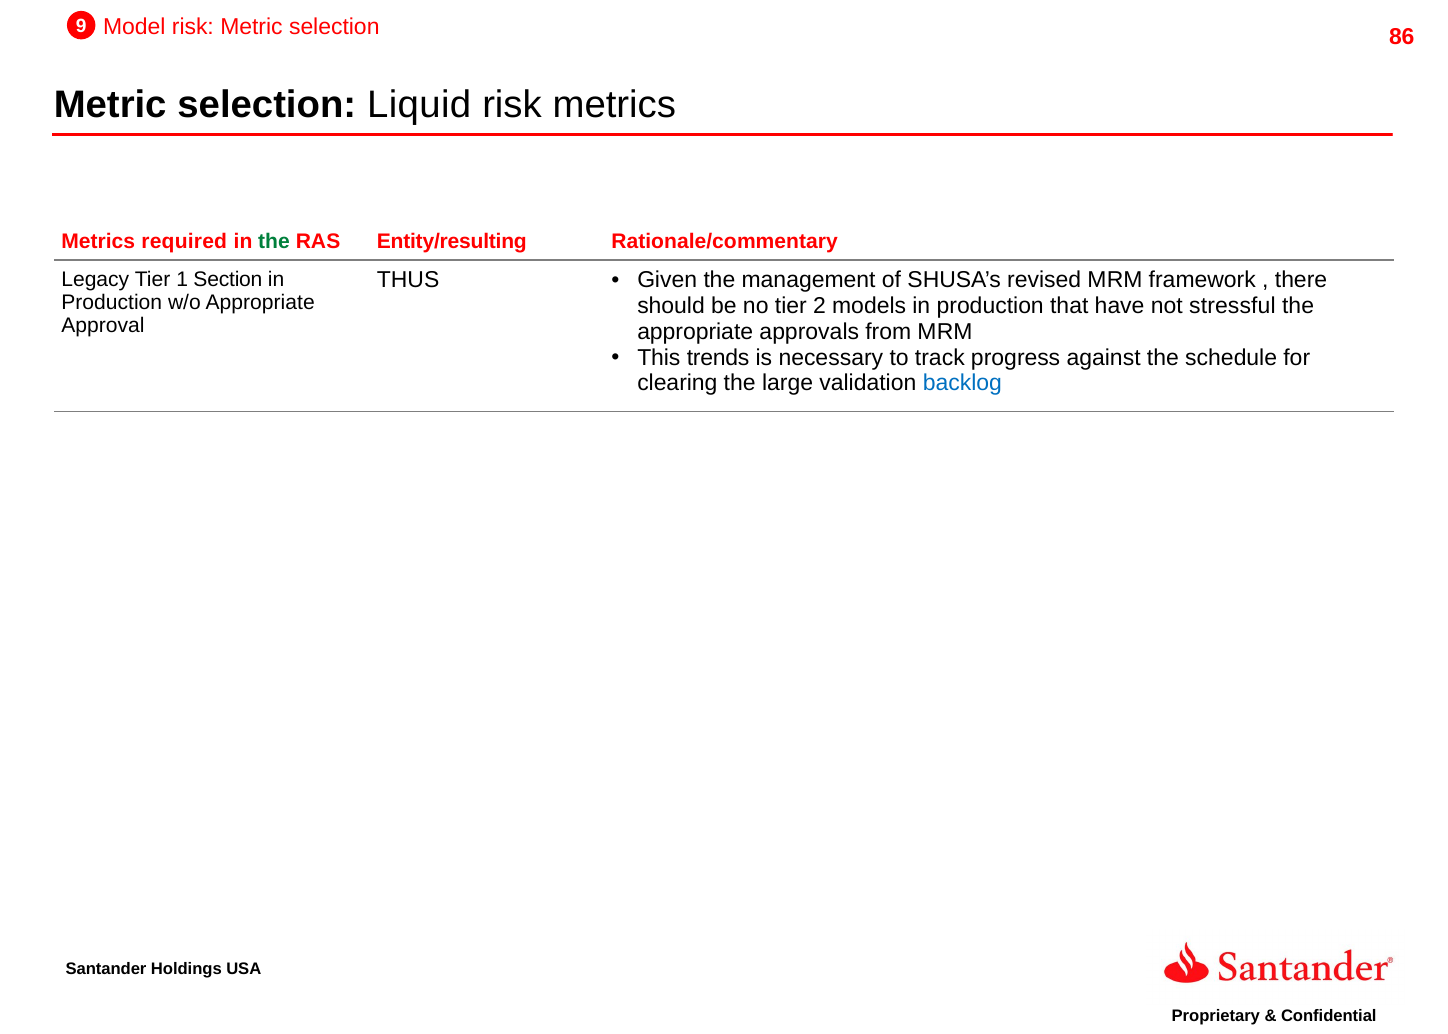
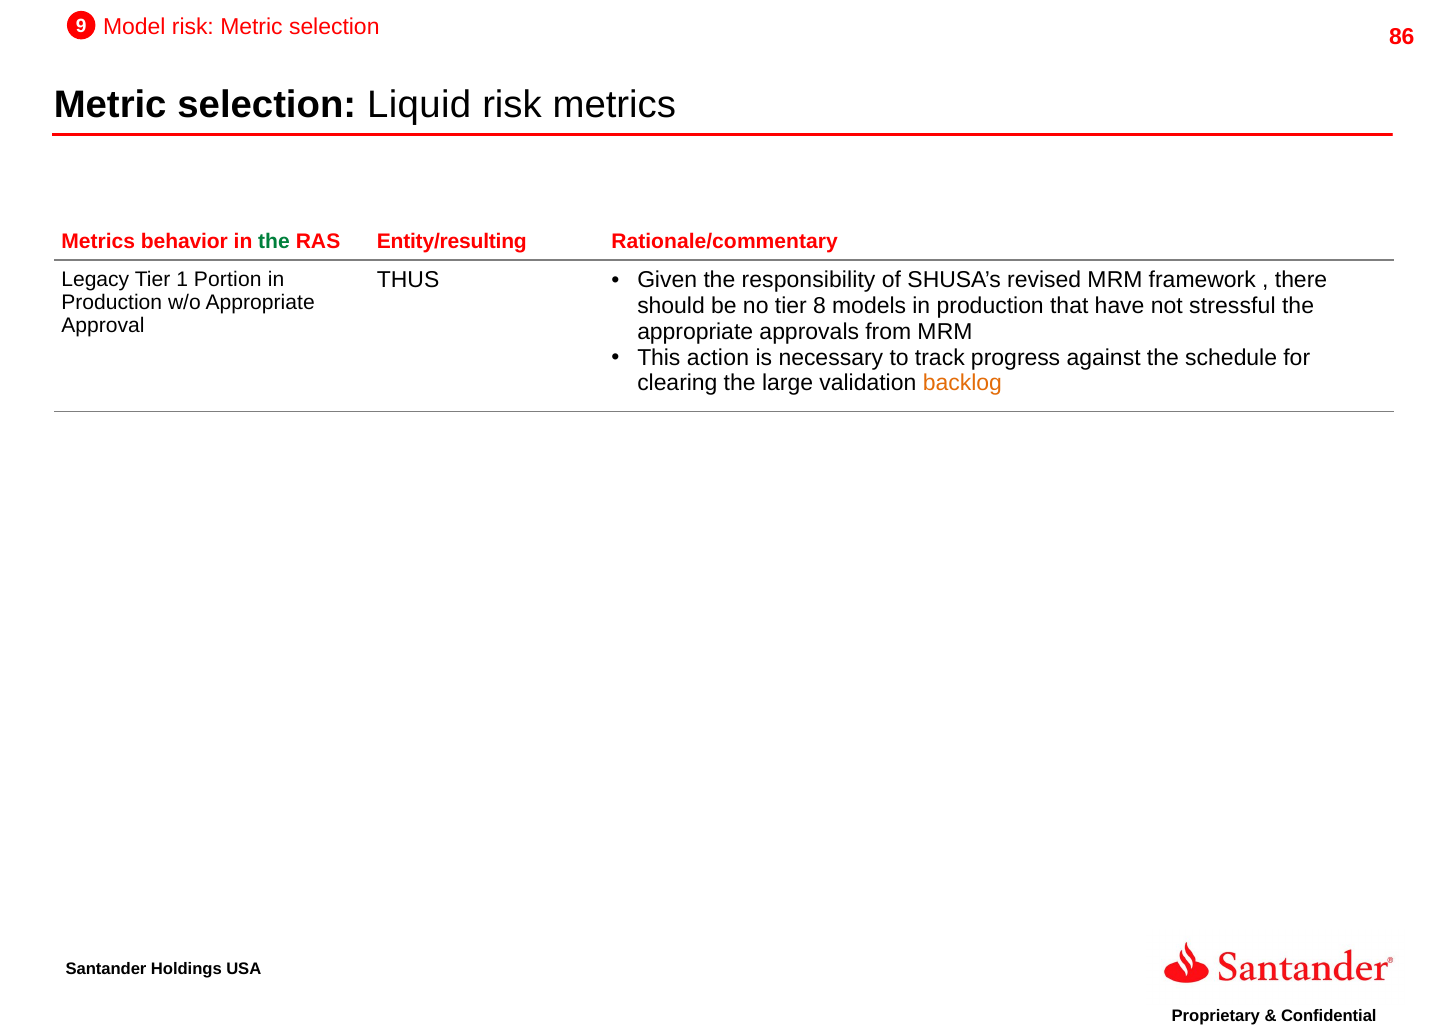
required: required -> behavior
Section: Section -> Portion
management: management -> responsibility
2: 2 -> 8
trends: trends -> action
backlog colour: blue -> orange
